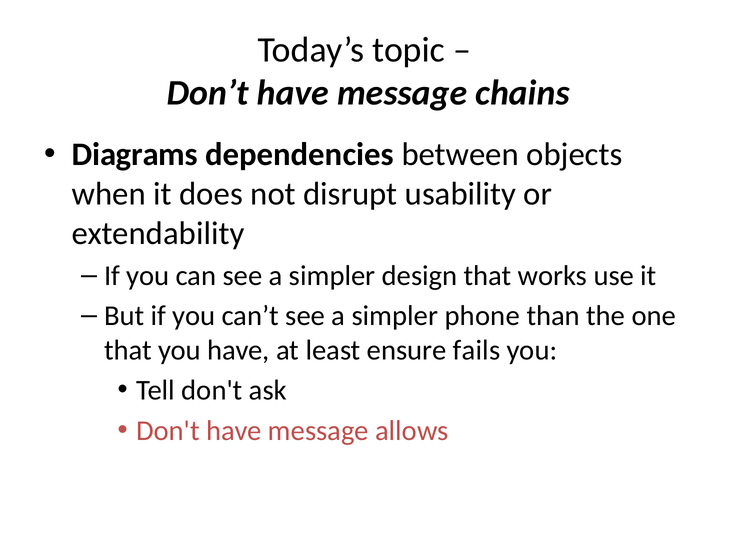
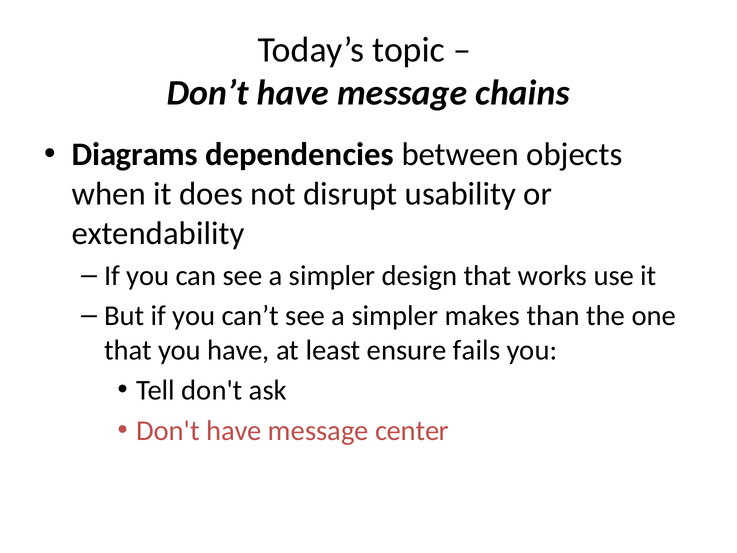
phone: phone -> makes
allows: allows -> center
